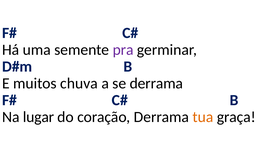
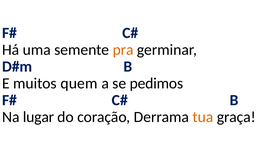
pra colour: purple -> orange
chuva: chuva -> quem
se derrama: derrama -> pedimos
